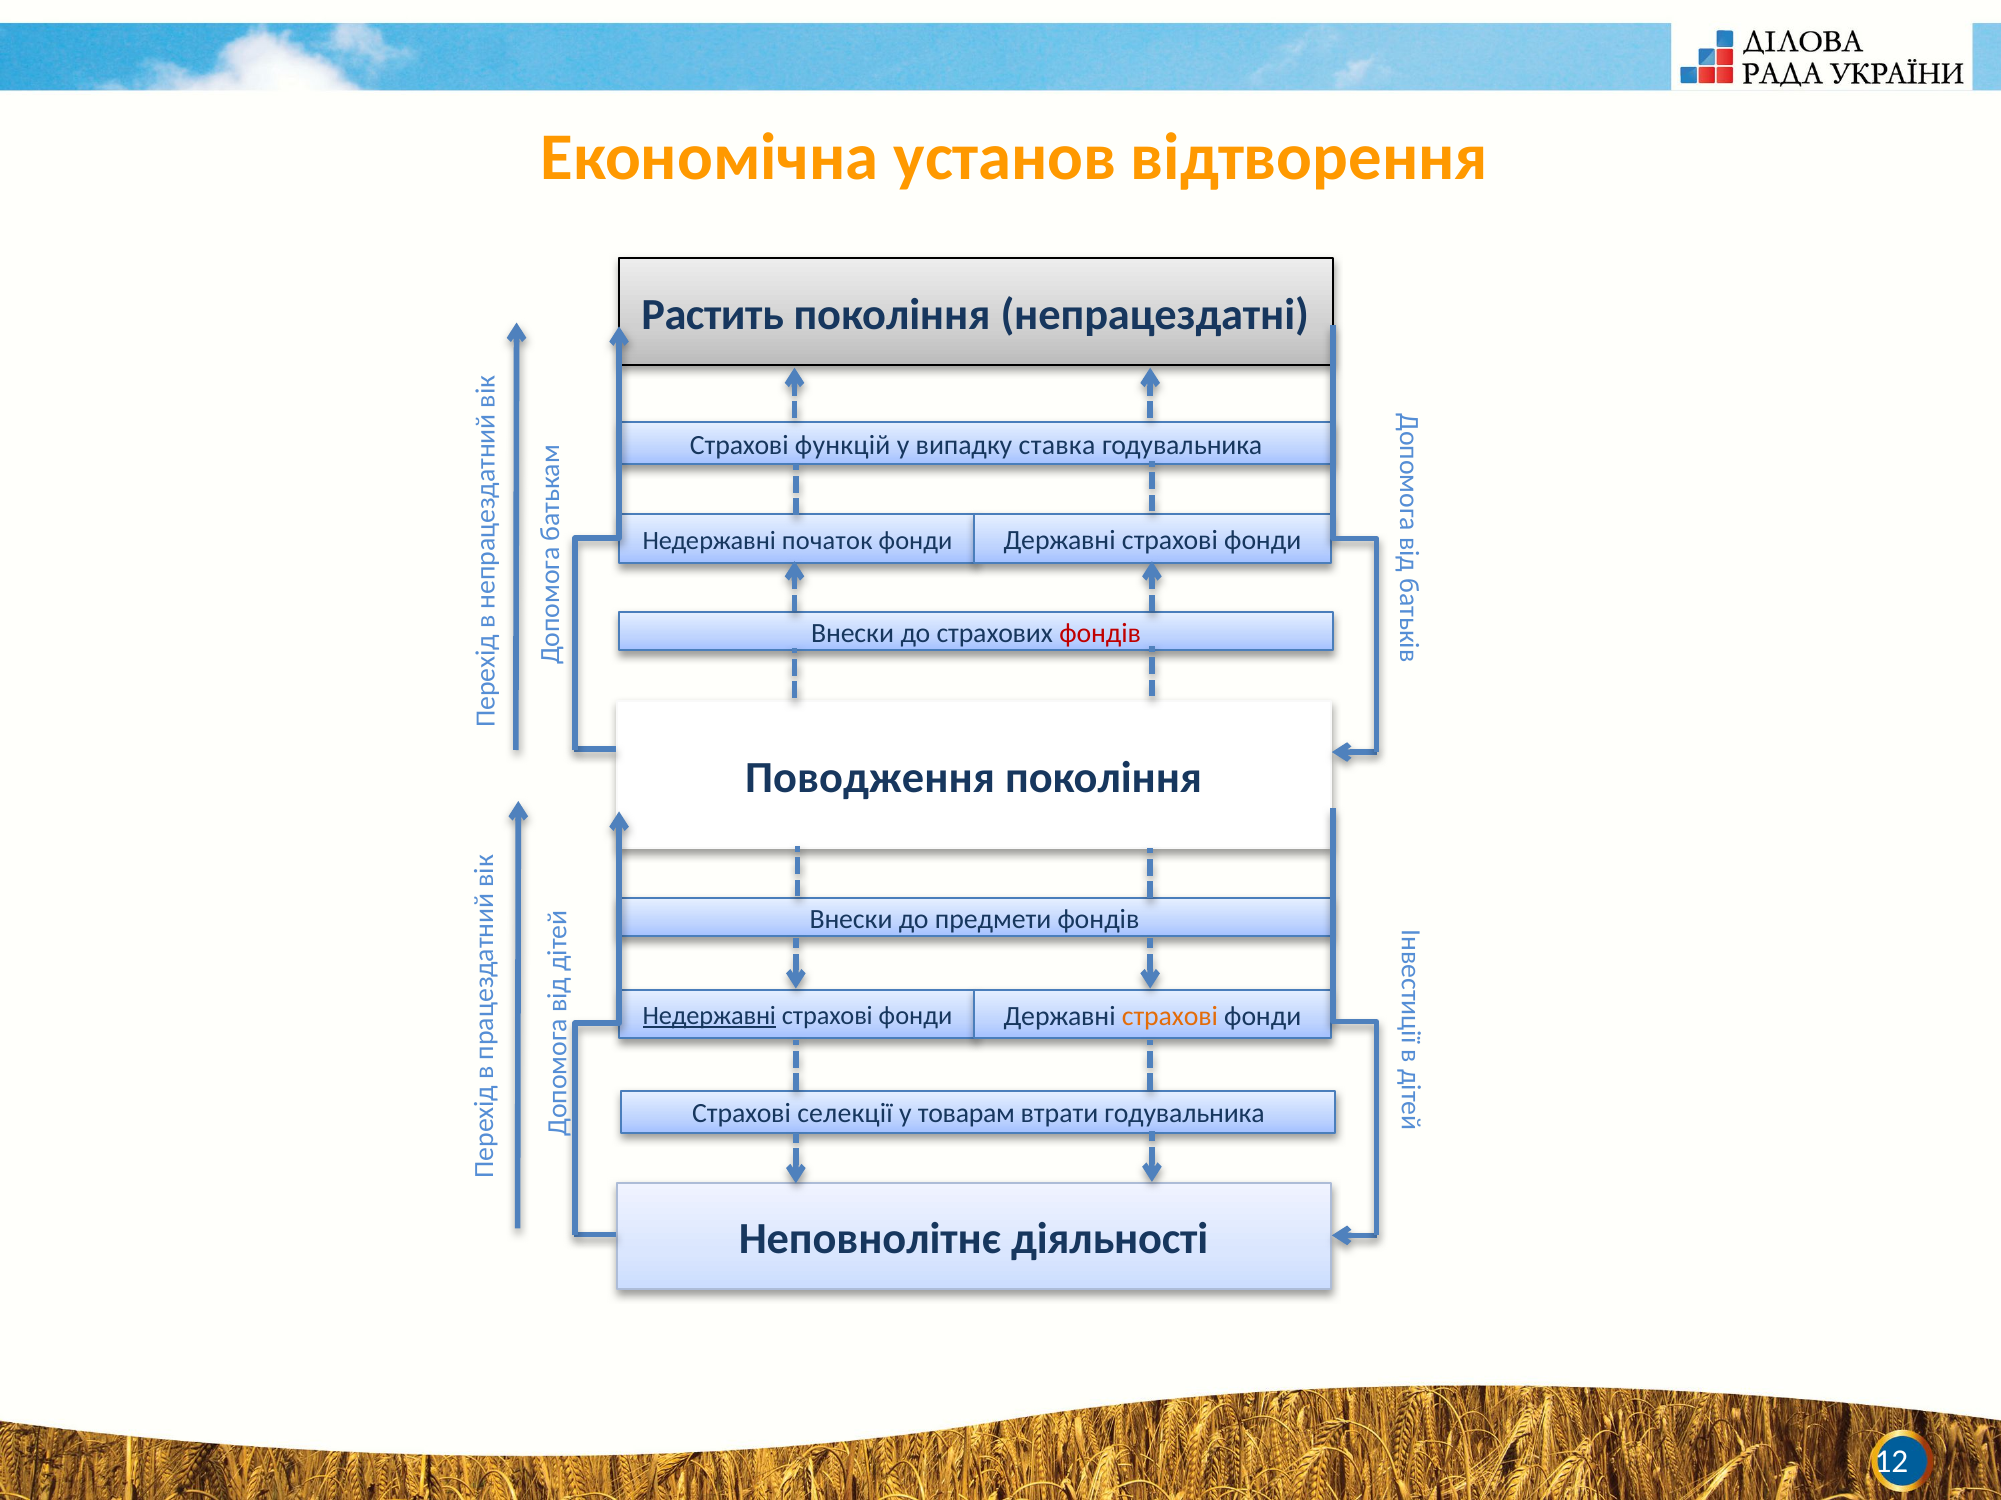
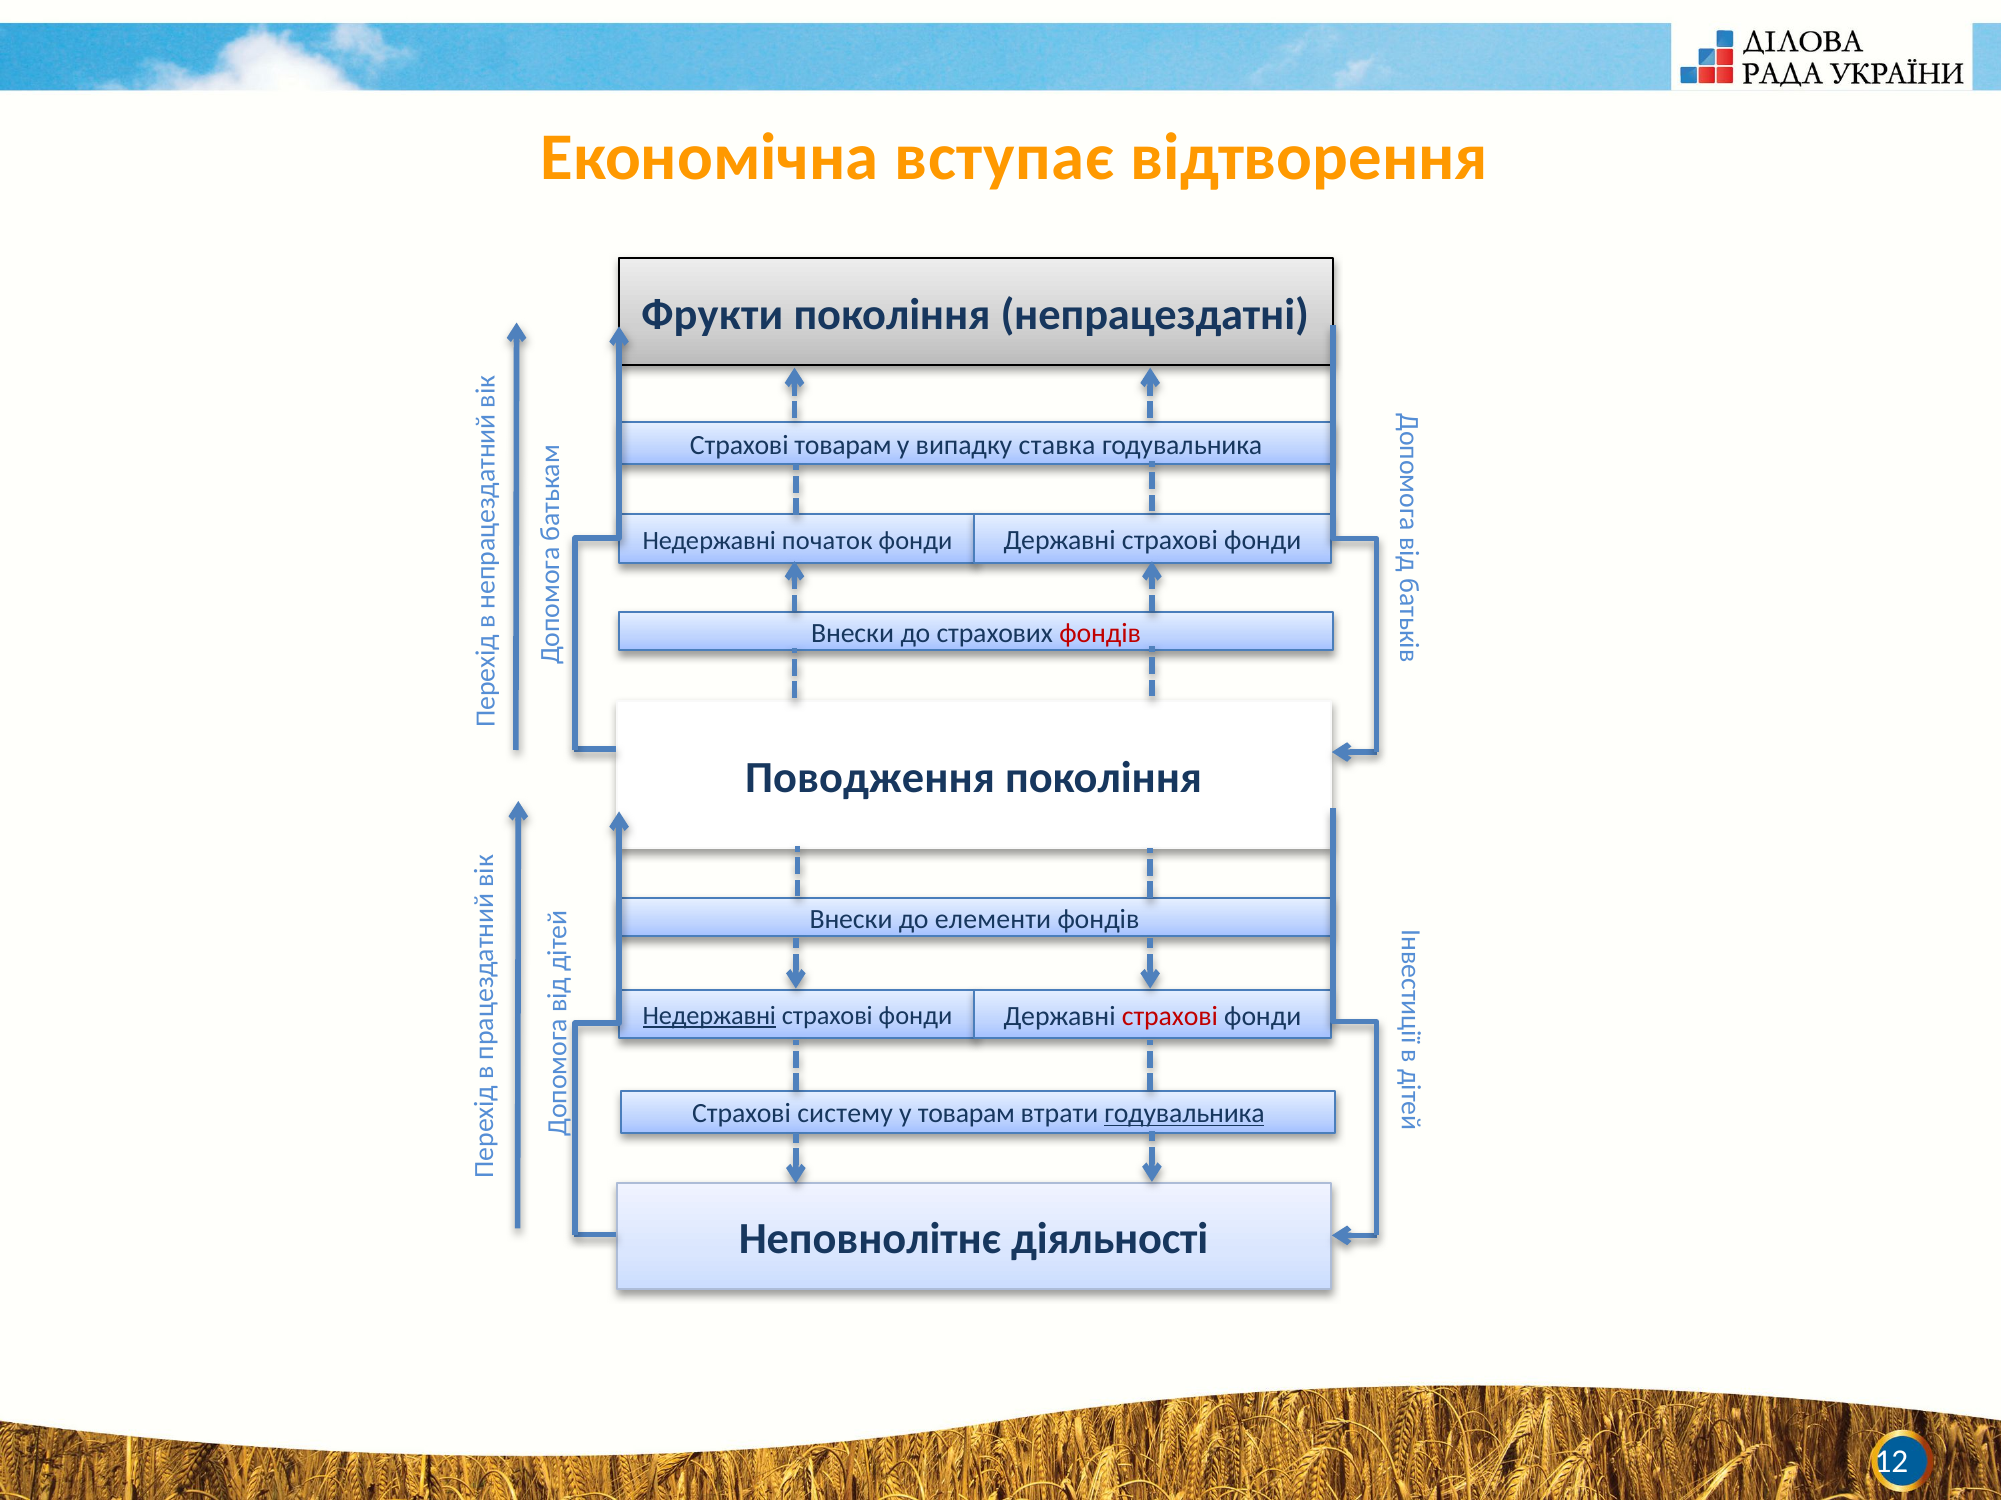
установ: установ -> вступає
Растить: Растить -> Фрукти
Страхові функцій: функцій -> товарам
предмети: предмети -> елементи
страхові at (1170, 1016) colour: orange -> red
селекції: селекції -> систему
годувальника at (1184, 1114) underline: none -> present
